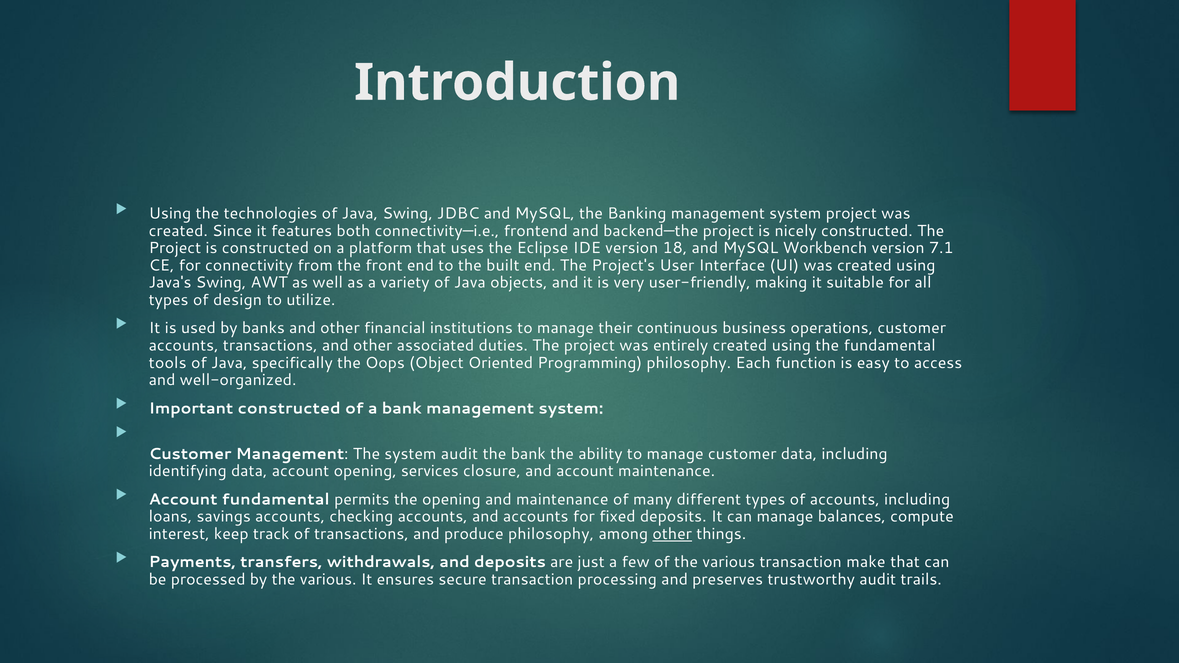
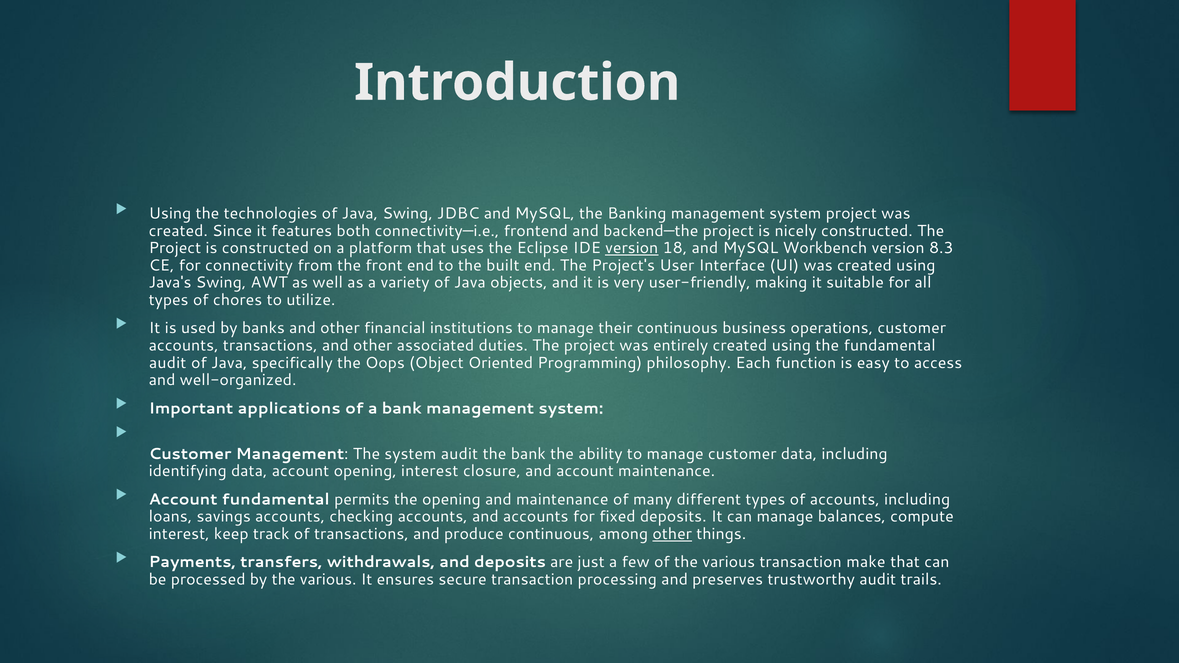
version at (632, 248) underline: none -> present
7.1: 7.1 -> 8.3
design: design -> chores
tools at (168, 363): tools -> audit
Important constructed: constructed -> applications
opening services: services -> interest
produce philosophy: philosophy -> continuous
